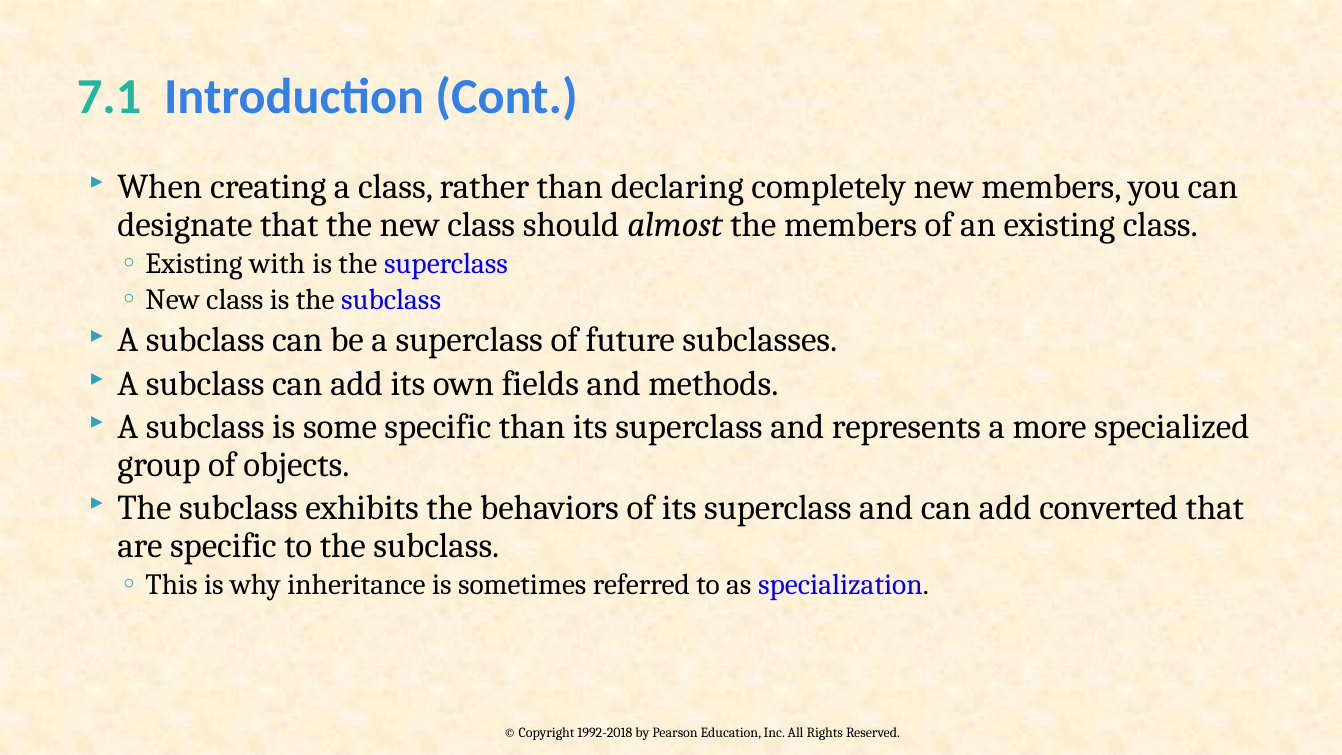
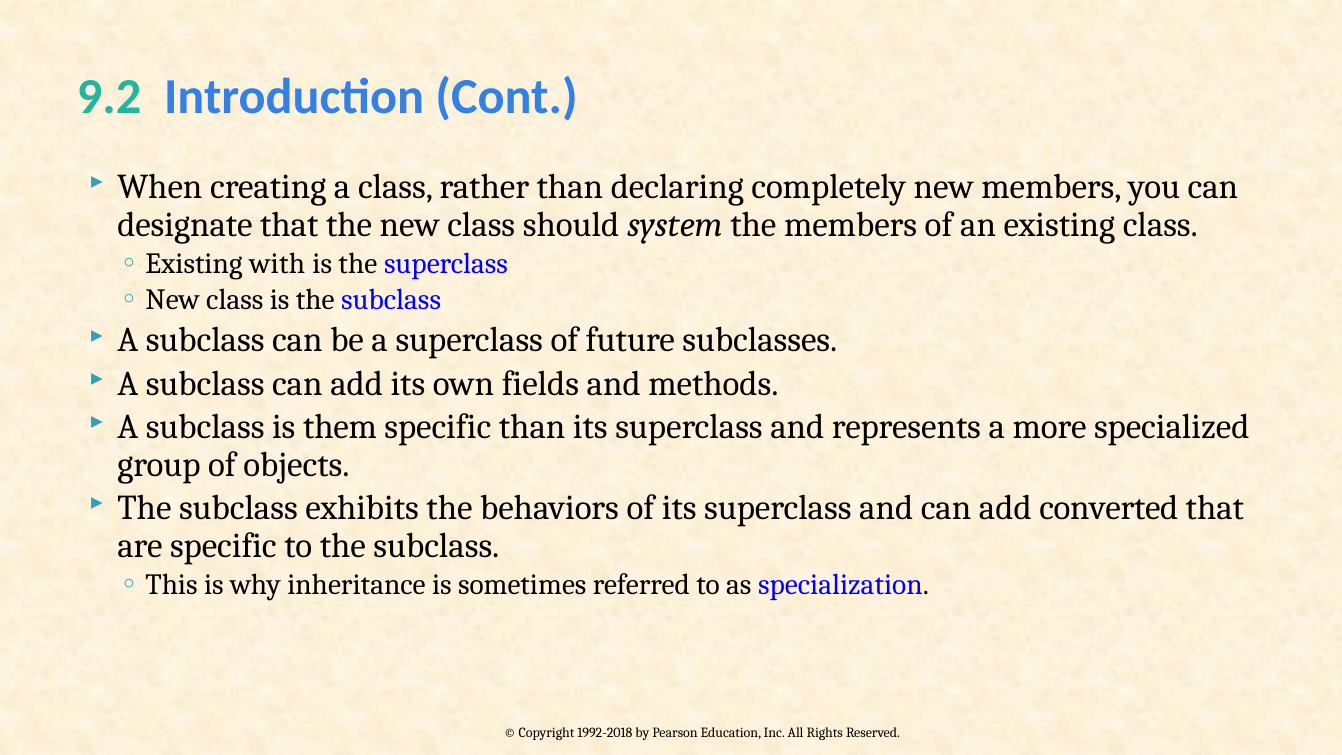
7.1: 7.1 -> 9.2
almost: almost -> system
some: some -> them
